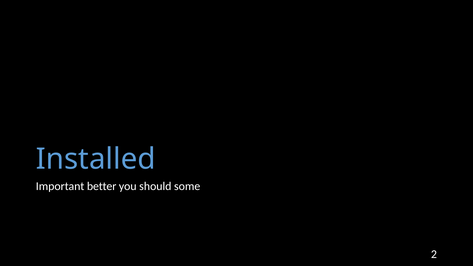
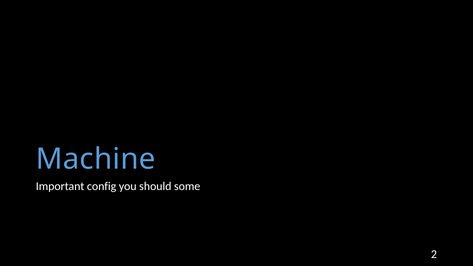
Installed: Installed -> Machine
better: better -> config
